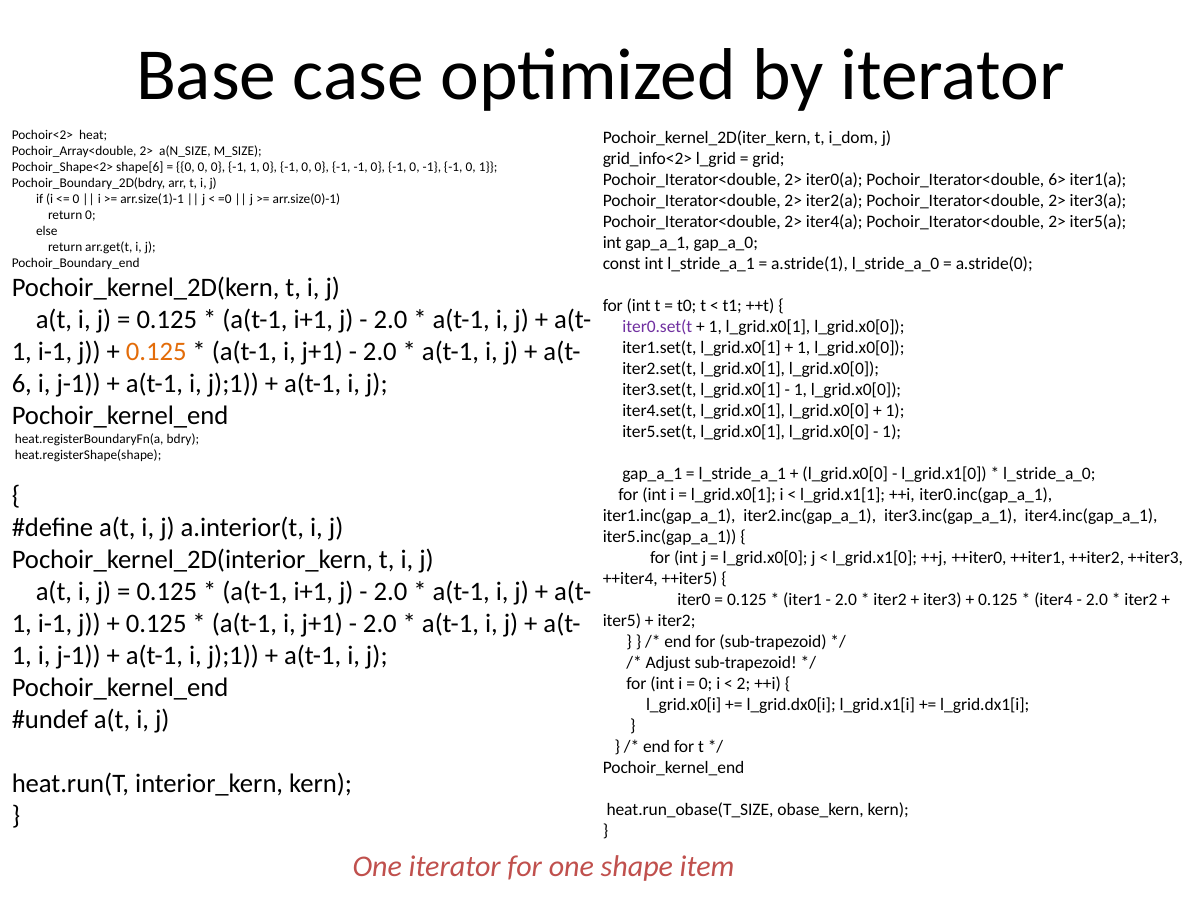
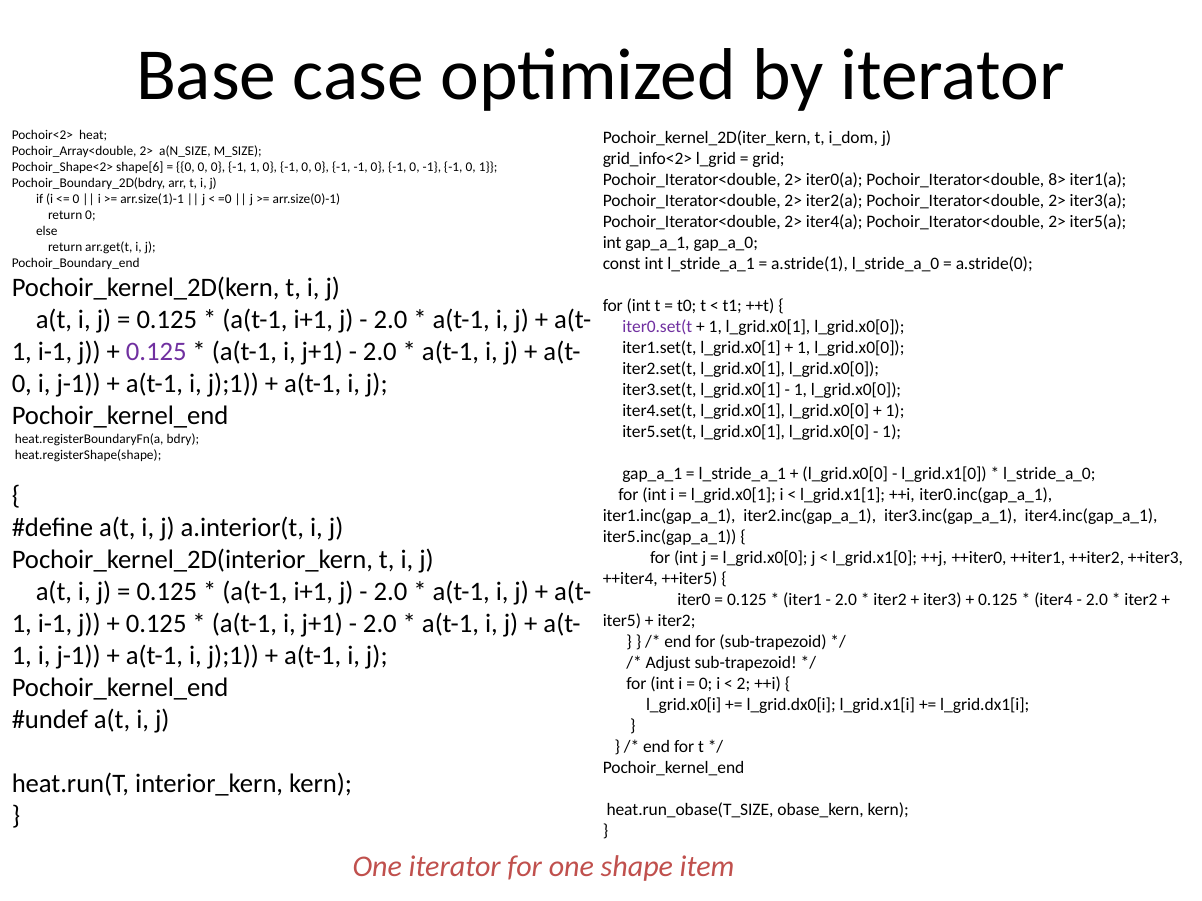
6>: 6> -> 8>
0.125 at (156, 352) colour: orange -> purple
6 at (22, 384): 6 -> 0
